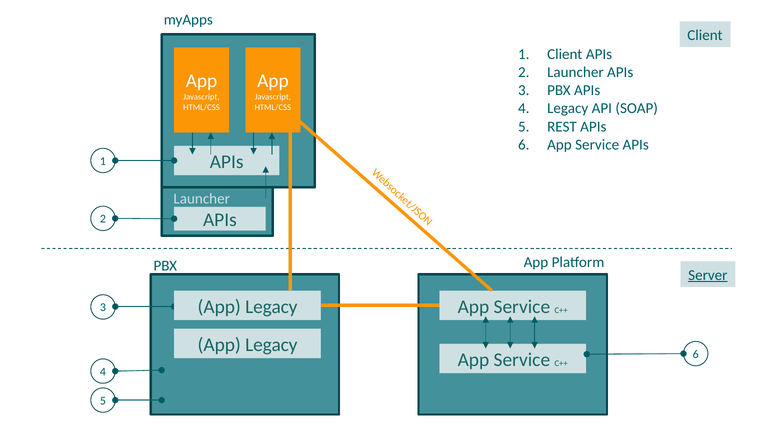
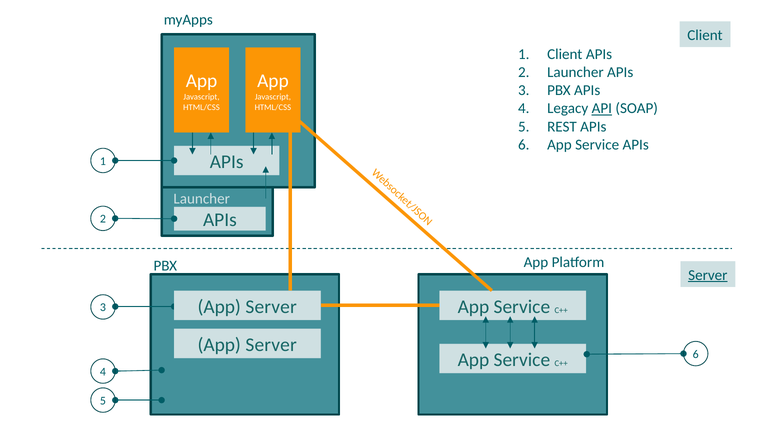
API underline: none -> present
Legacy at (271, 307): Legacy -> Server
Legacy at (271, 345): Legacy -> Server
